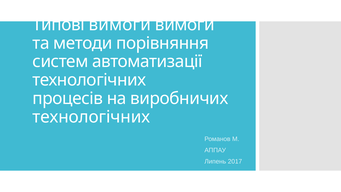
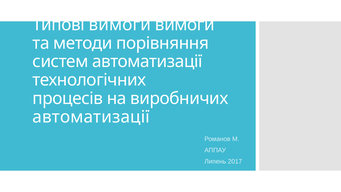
технологічних at (91, 117): технологічних -> автоматизації
